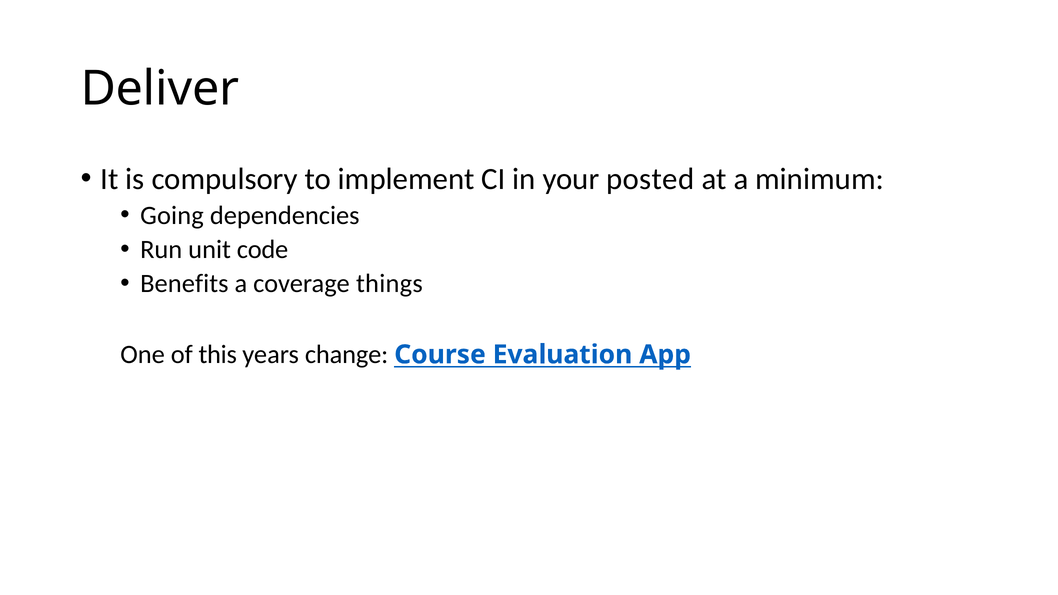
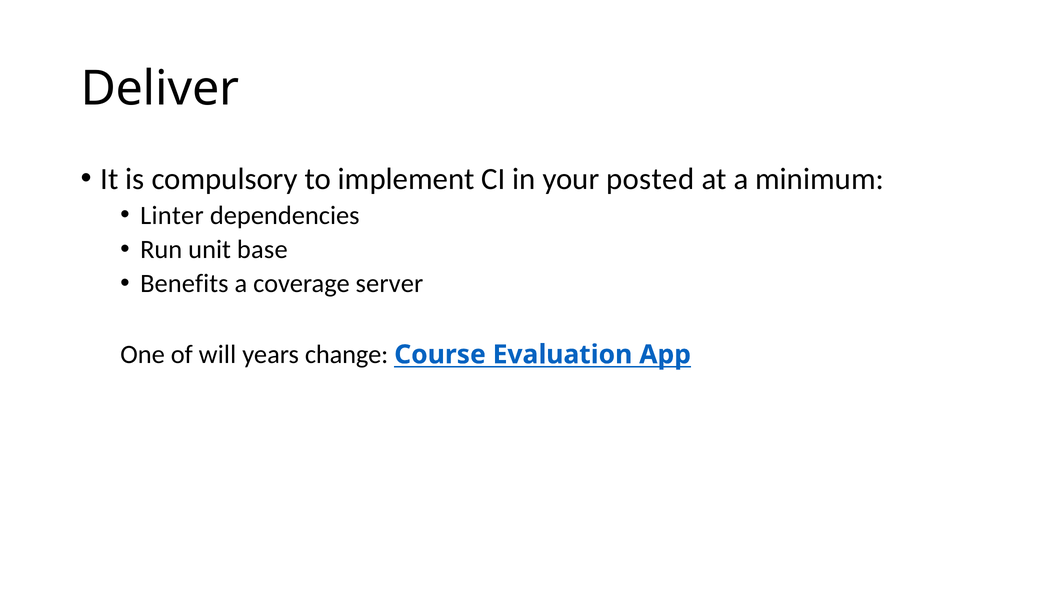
Going: Going -> Linter
code: code -> base
things: things -> server
this: this -> will
